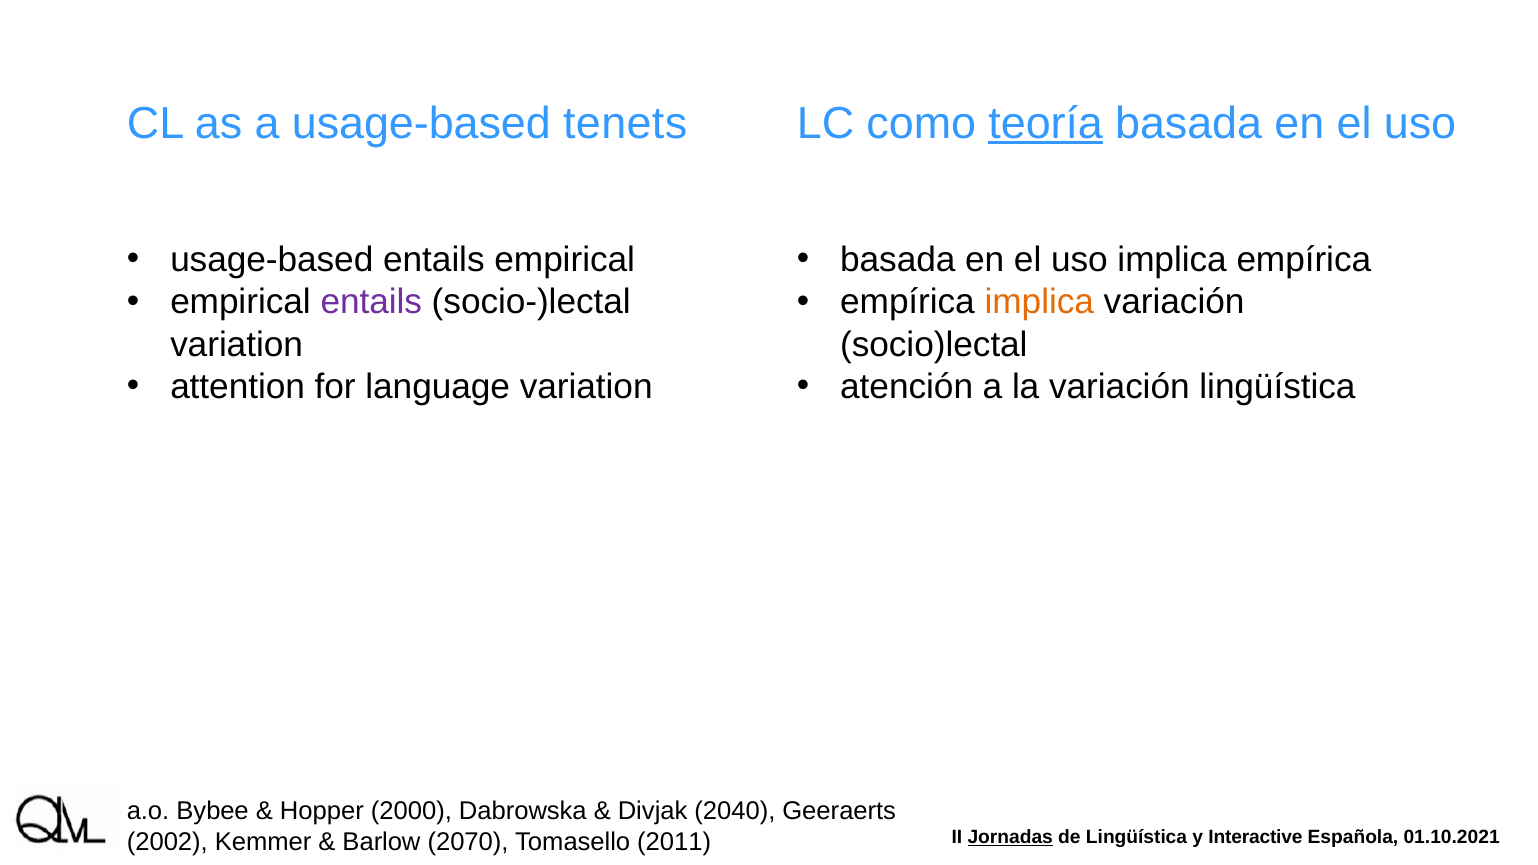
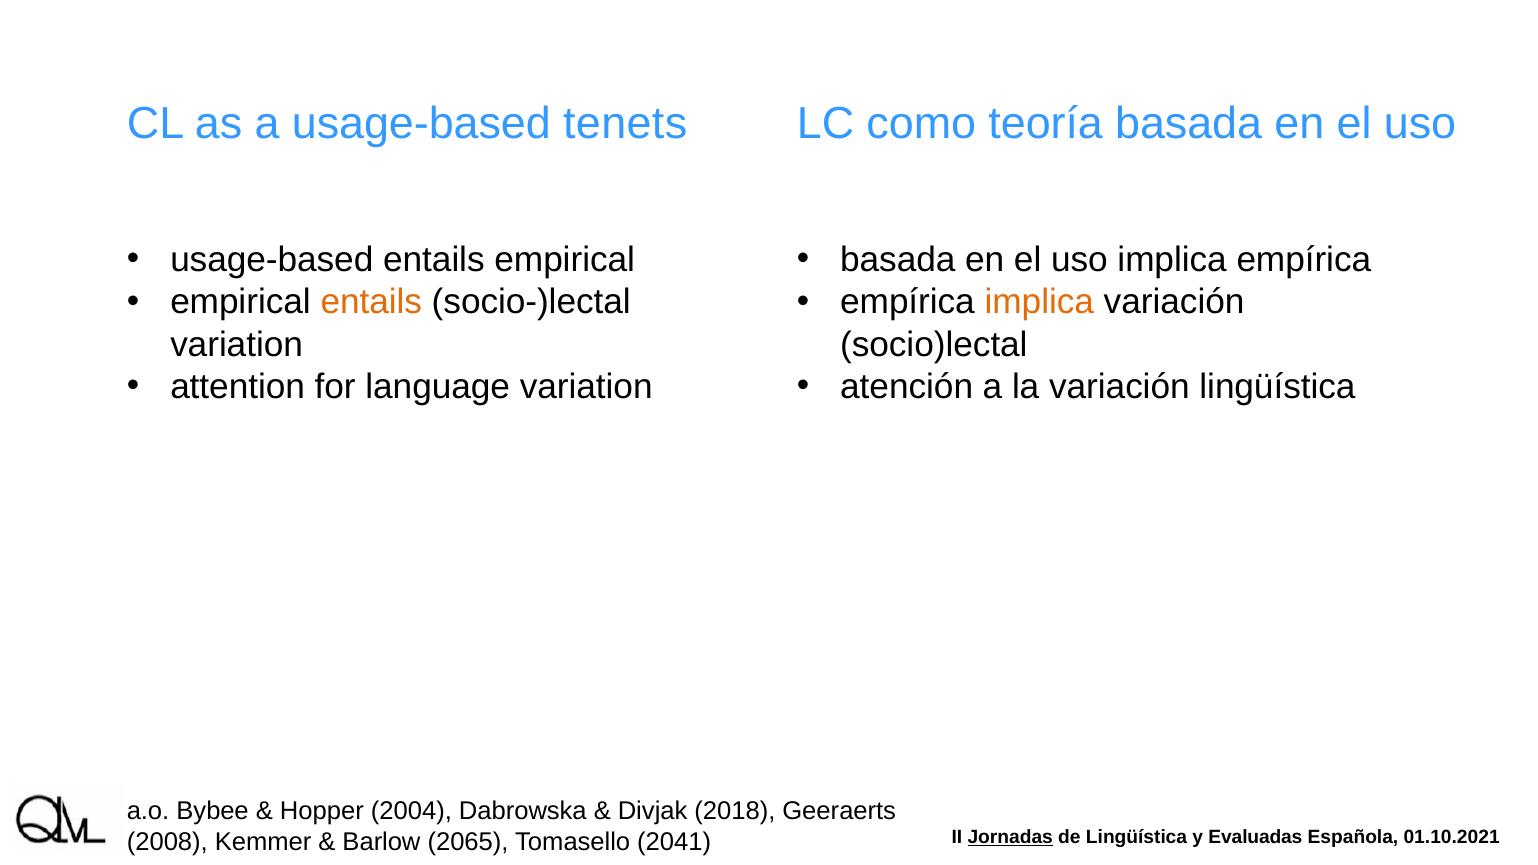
teoría underline: present -> none
entails at (371, 302) colour: purple -> orange
2000: 2000 -> 2004
2040: 2040 -> 2018
Interactive: Interactive -> Evaluadas
2002: 2002 -> 2008
2070: 2070 -> 2065
2011: 2011 -> 2041
